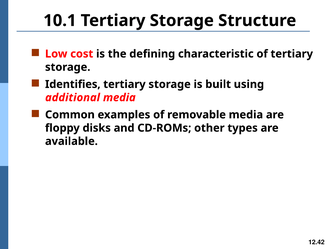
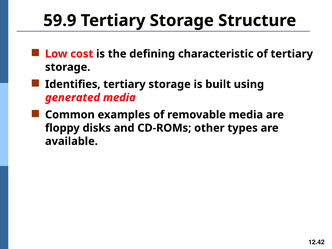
10.1: 10.1 -> 59.9
additional: additional -> generated
